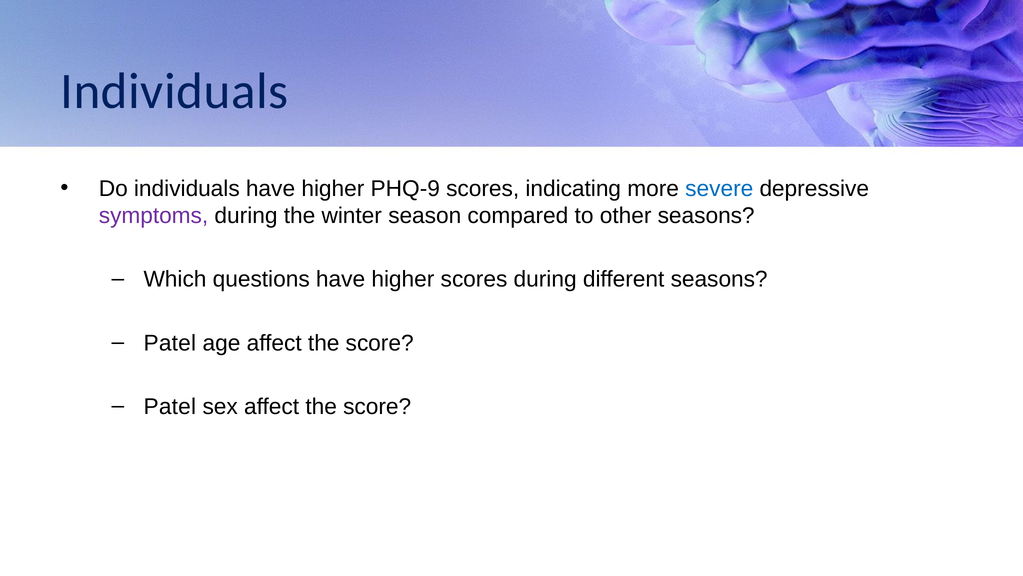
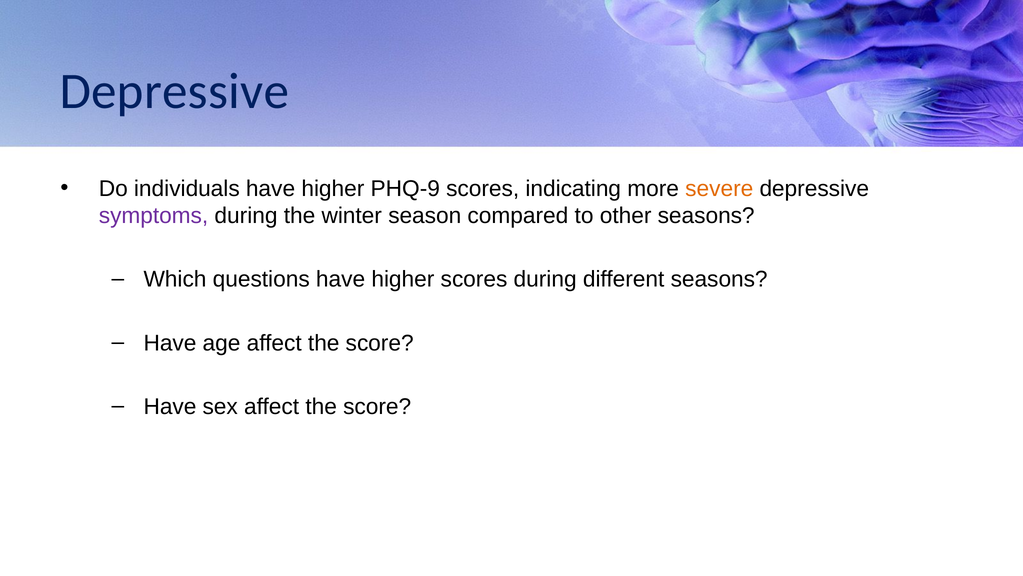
Individuals at (174, 91): Individuals -> Depressive
severe colour: blue -> orange
Patel at (170, 343): Patel -> Have
Patel at (170, 406): Patel -> Have
